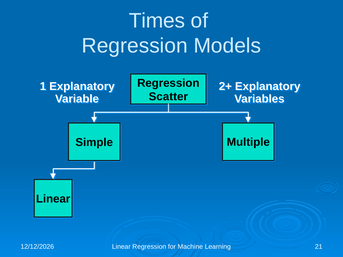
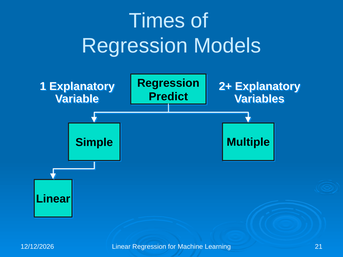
Scatter: Scatter -> Predict
